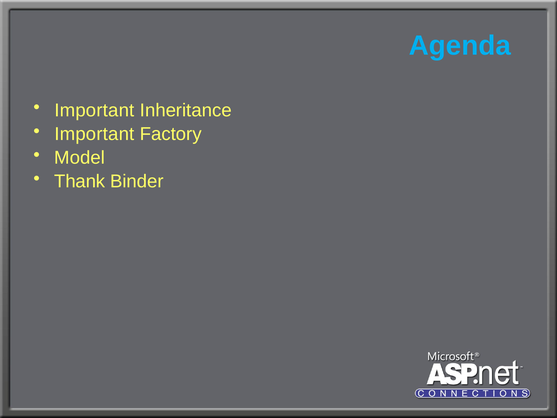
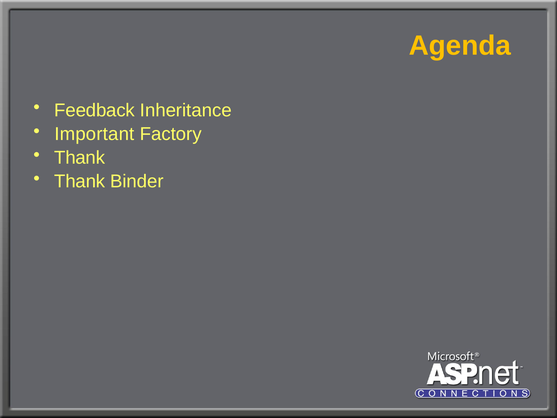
Agenda colour: light blue -> yellow
Important at (94, 110): Important -> Feedback
Model at (80, 158): Model -> Thank
